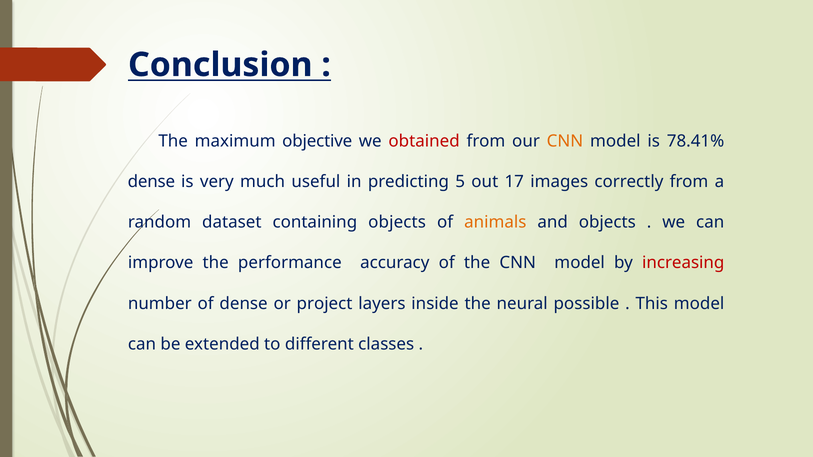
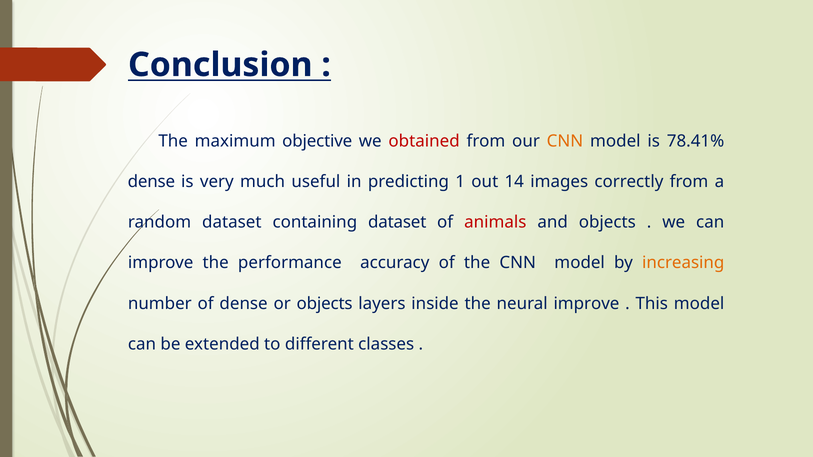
5: 5 -> 1
17: 17 -> 14
containing objects: objects -> dataset
animals colour: orange -> red
increasing colour: red -> orange
or project: project -> objects
neural possible: possible -> improve
